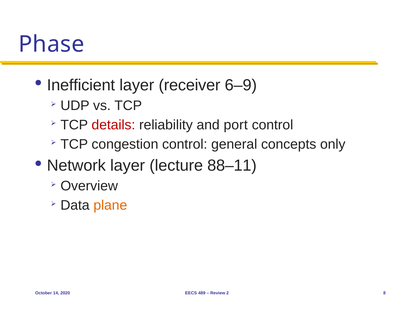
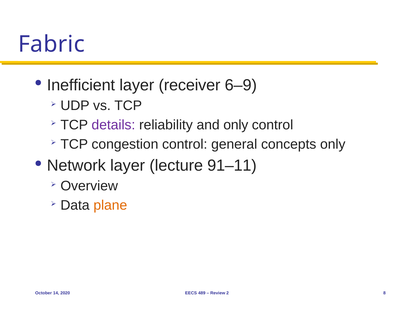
Phase: Phase -> Fabric
details colour: red -> purple
and port: port -> only
88–11: 88–11 -> 91–11
